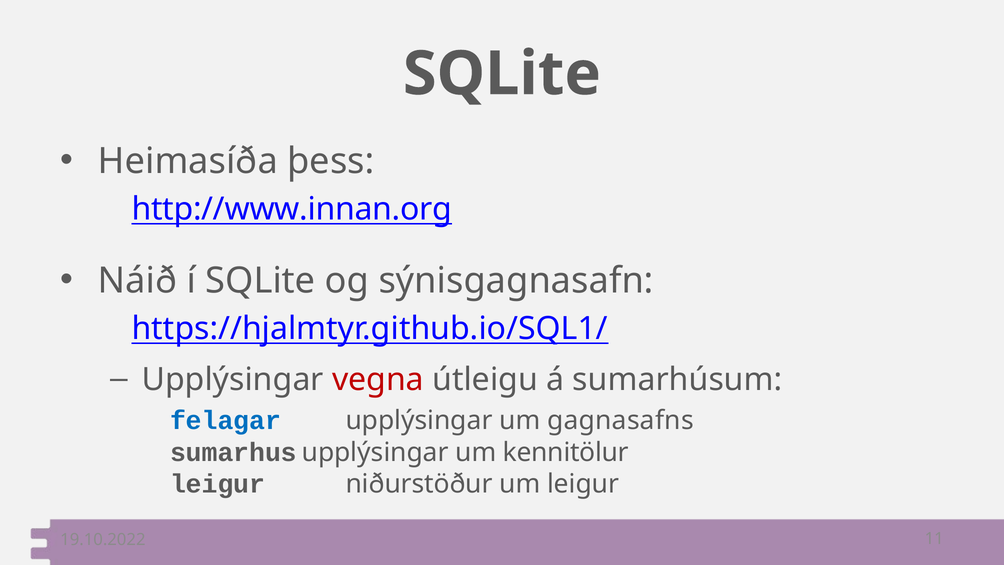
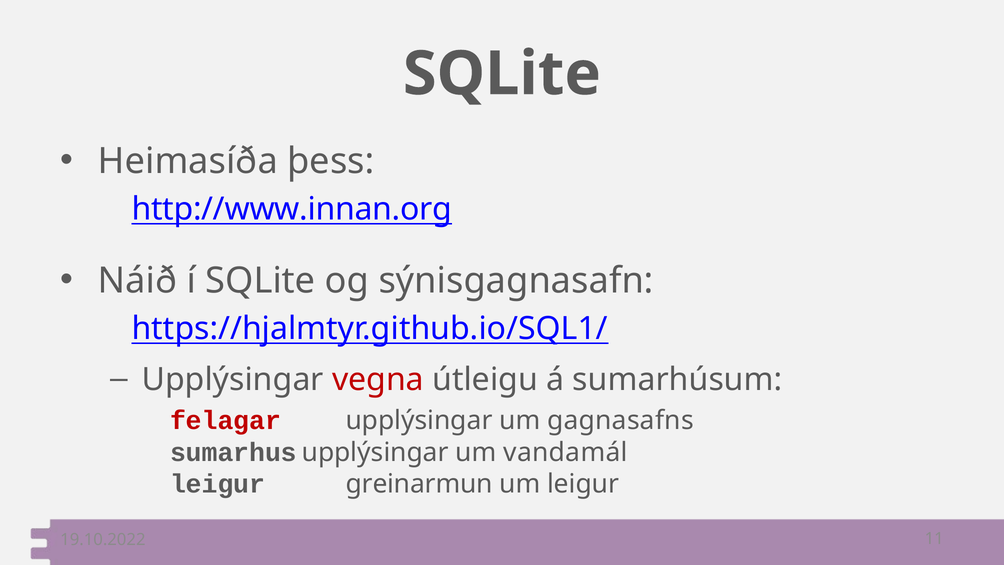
felagar colour: blue -> red
kennitölur: kennitölur -> vandamál
niðurstöður: niðurstöður -> greinarmun
